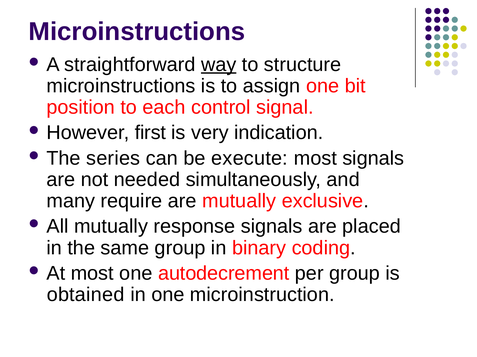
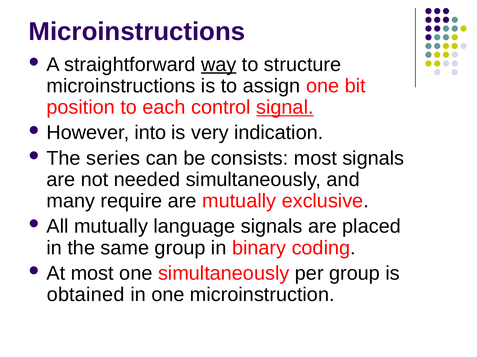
signal underline: none -> present
first: first -> into
execute: execute -> consists
response: response -> language
one autodecrement: autodecrement -> simultaneously
